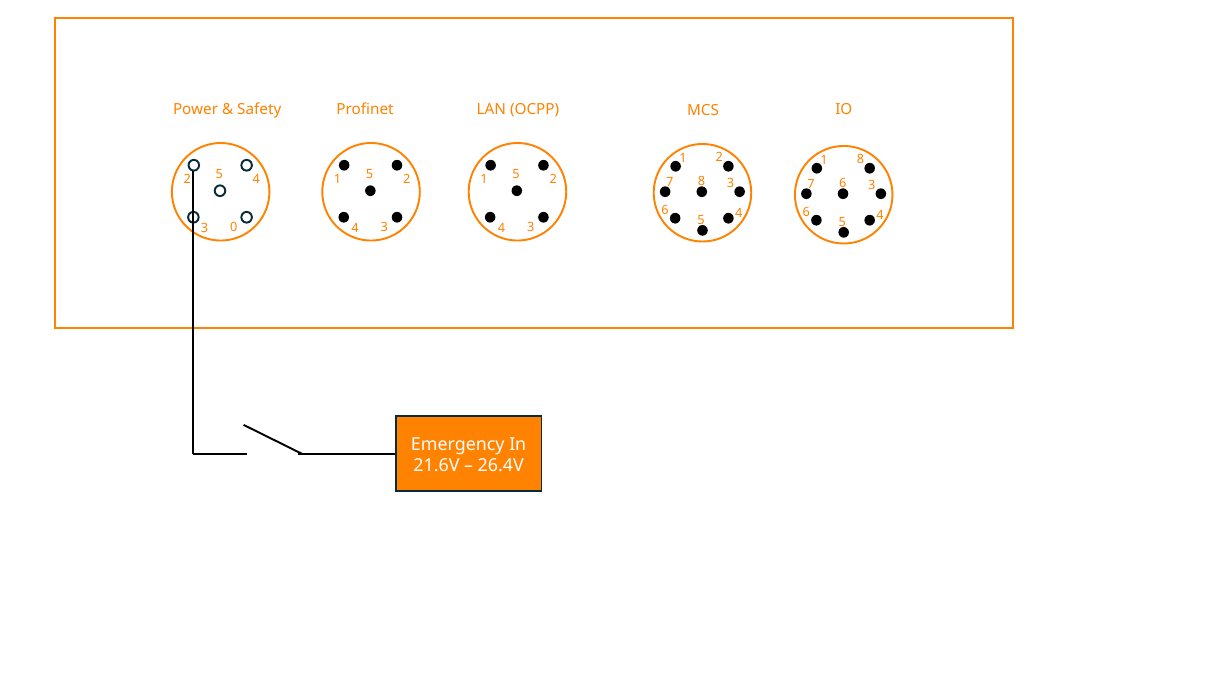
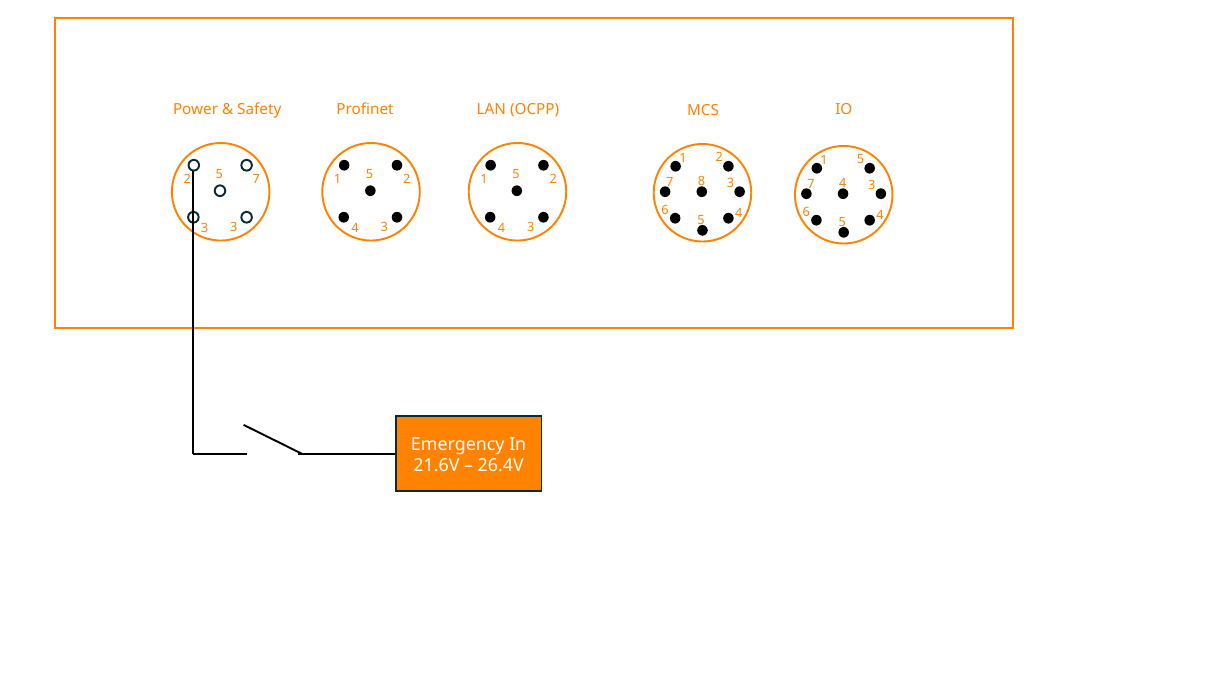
1 8: 8 -> 5
2 4: 4 -> 7
7 6: 6 -> 4
3 0: 0 -> 3
